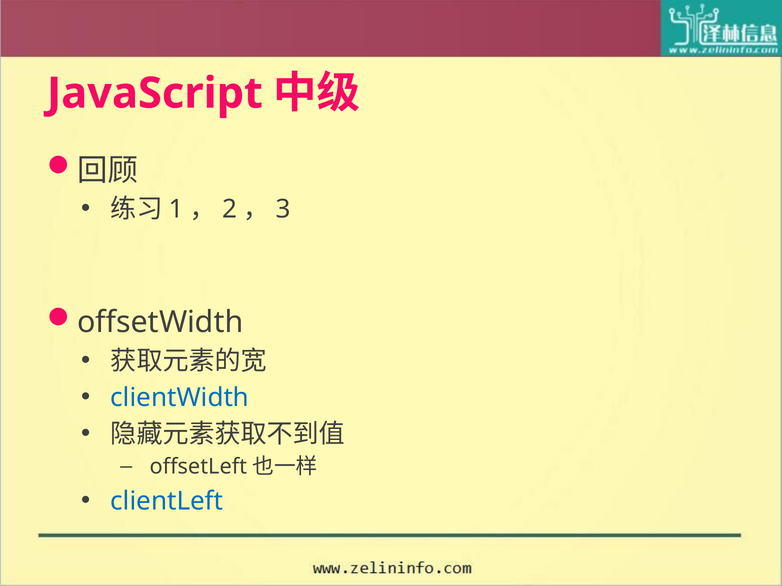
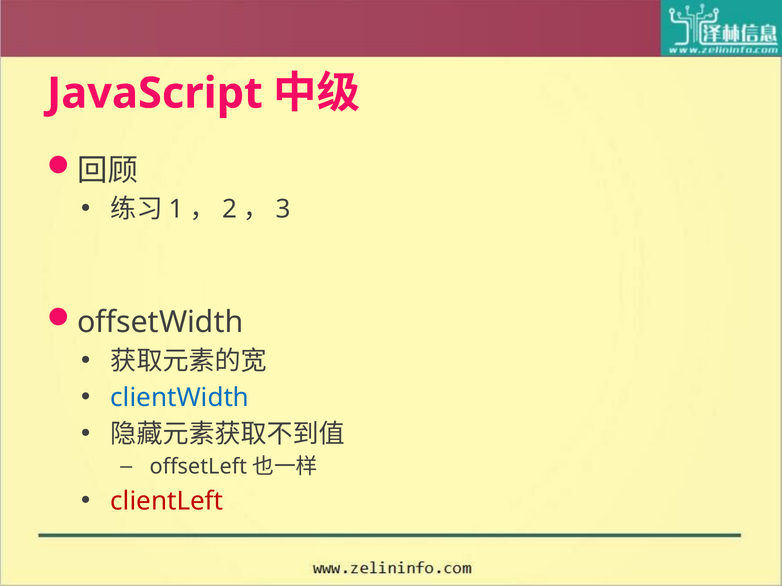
clientLeft colour: blue -> red
